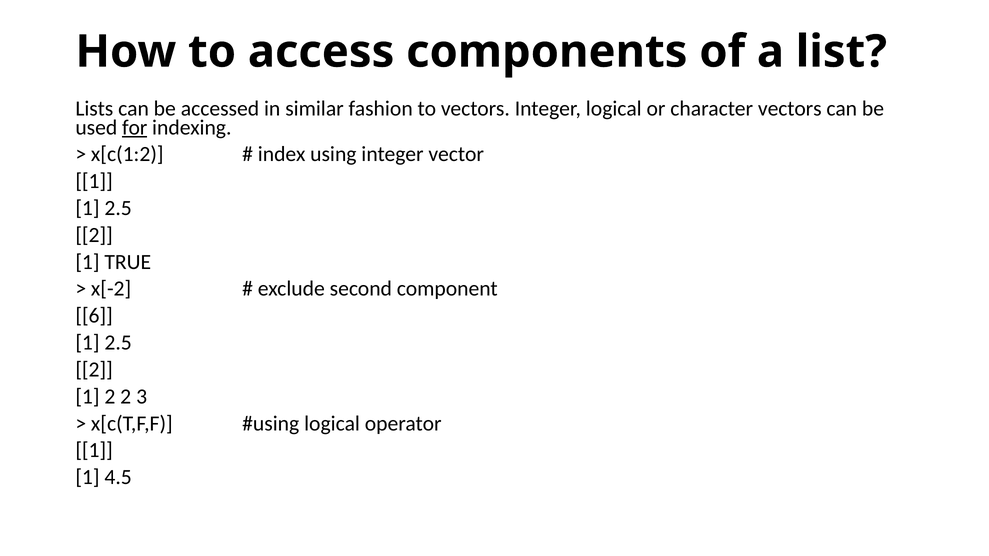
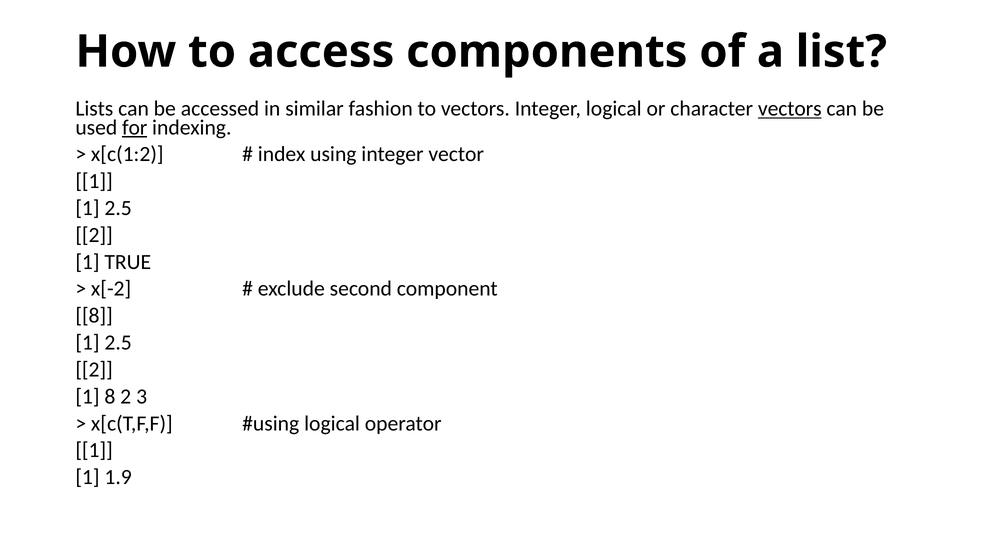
vectors at (790, 109) underline: none -> present
6 at (94, 316): 6 -> 8
1 2: 2 -> 8
4.5: 4.5 -> 1.9
